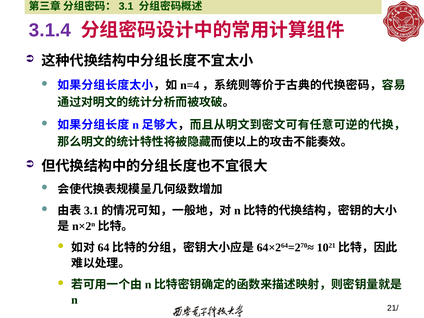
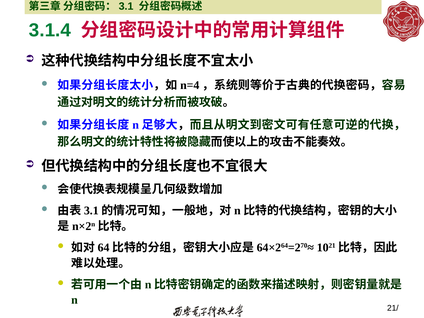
3.1.4 colour: purple -> green
